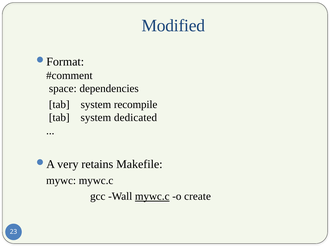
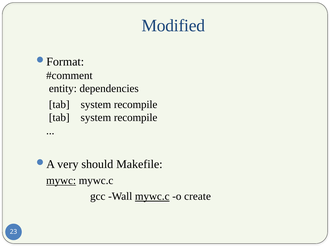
space: space -> entity
dedicated at (136, 118): dedicated -> recompile
retains: retains -> should
mywc underline: none -> present
